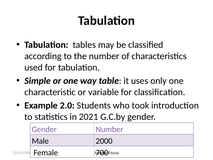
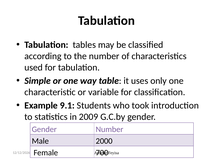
2.0: 2.0 -> 9.1
2021: 2021 -> 2009
